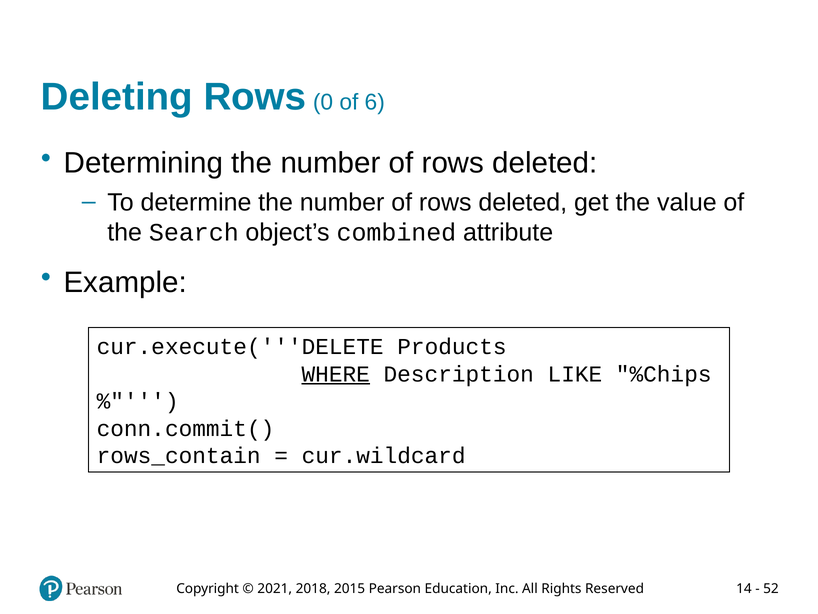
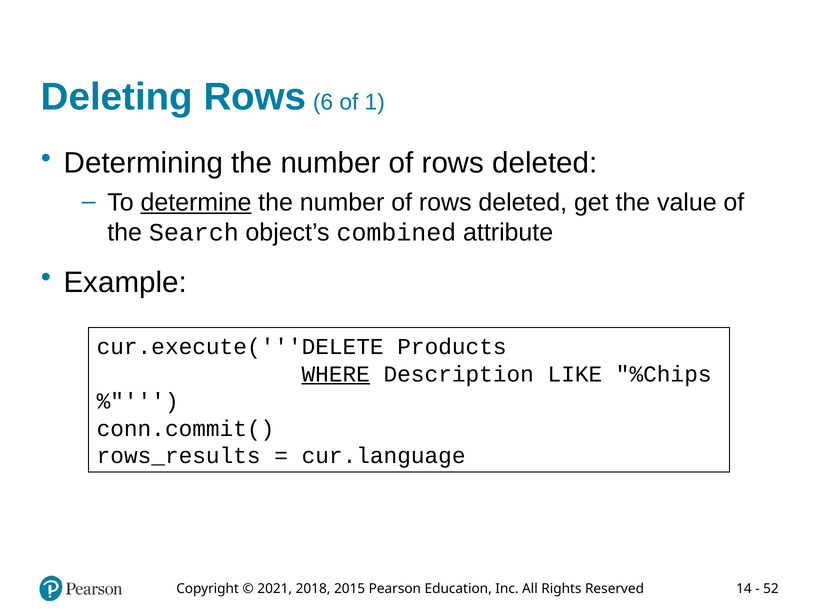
0: 0 -> 6
6: 6 -> 1
determine underline: none -> present
rows_contain: rows_contain -> rows_results
cur.wildcard: cur.wildcard -> cur.language
